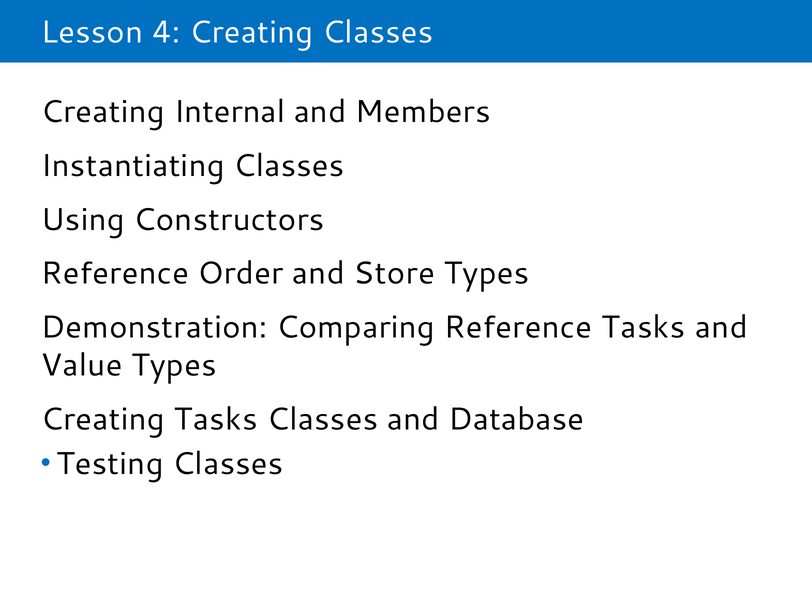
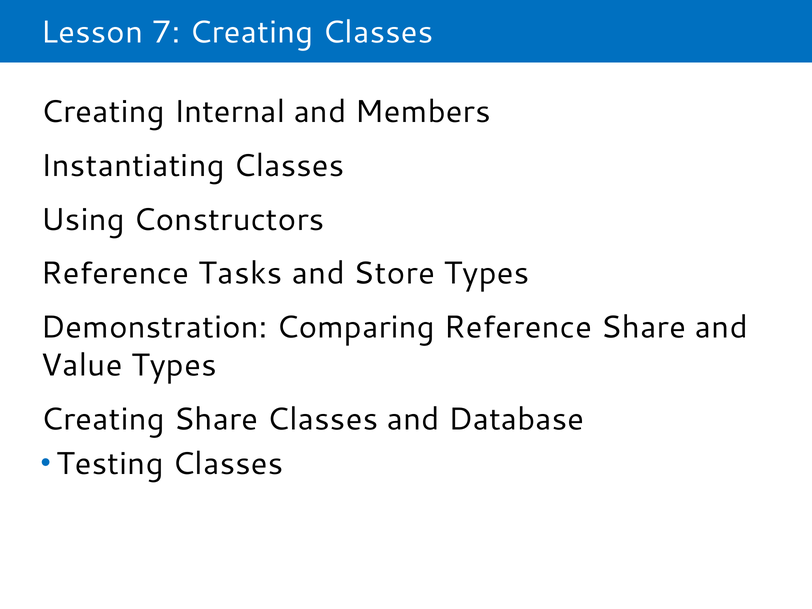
4: 4 -> 7
Order: Order -> Tasks
Reference Tasks: Tasks -> Share
Creating Tasks: Tasks -> Share
